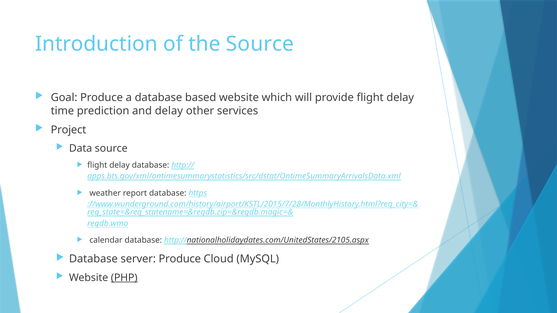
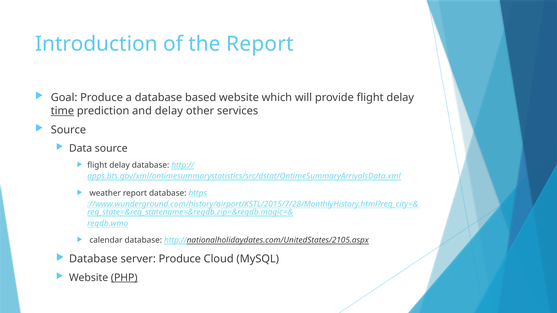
the Source: Source -> Report
time underline: none -> present
Project at (68, 130): Project -> Source
